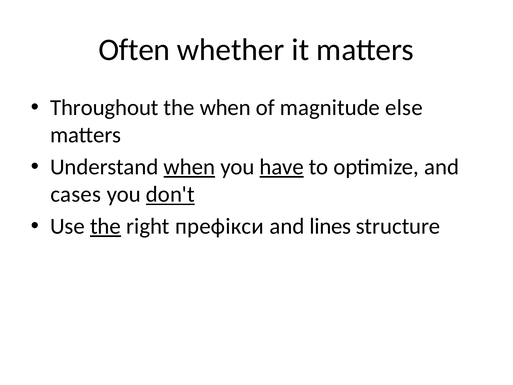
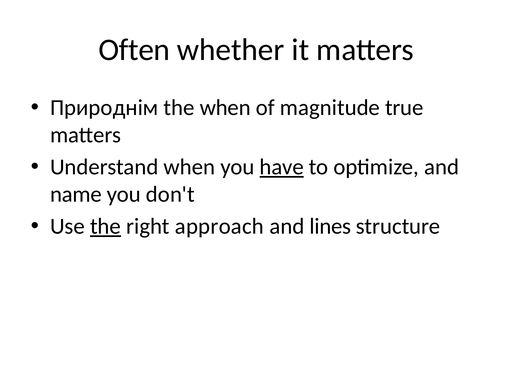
Throughout: Throughout -> Природнім
else: else -> true
when at (189, 167) underline: present -> none
cases: cases -> name
don't underline: present -> none
префікси: префікси -> approach
